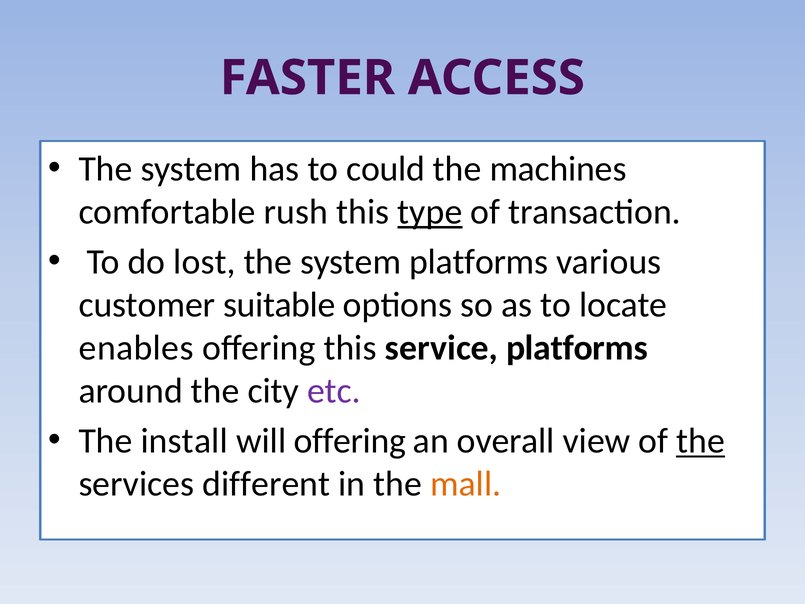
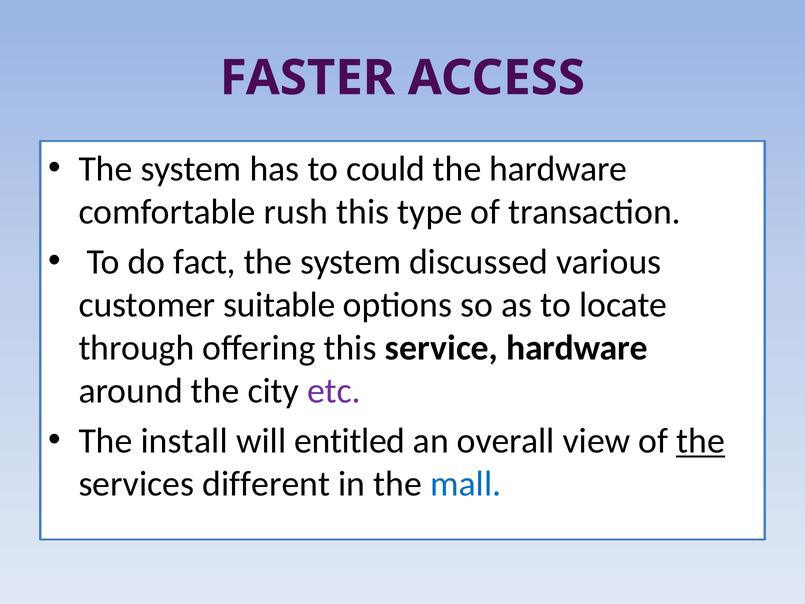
the machines: machines -> hardware
type underline: present -> none
lost: lost -> fact
system platforms: platforms -> discussed
enables: enables -> through
service platforms: platforms -> hardware
will offering: offering -> entitled
mall colour: orange -> blue
